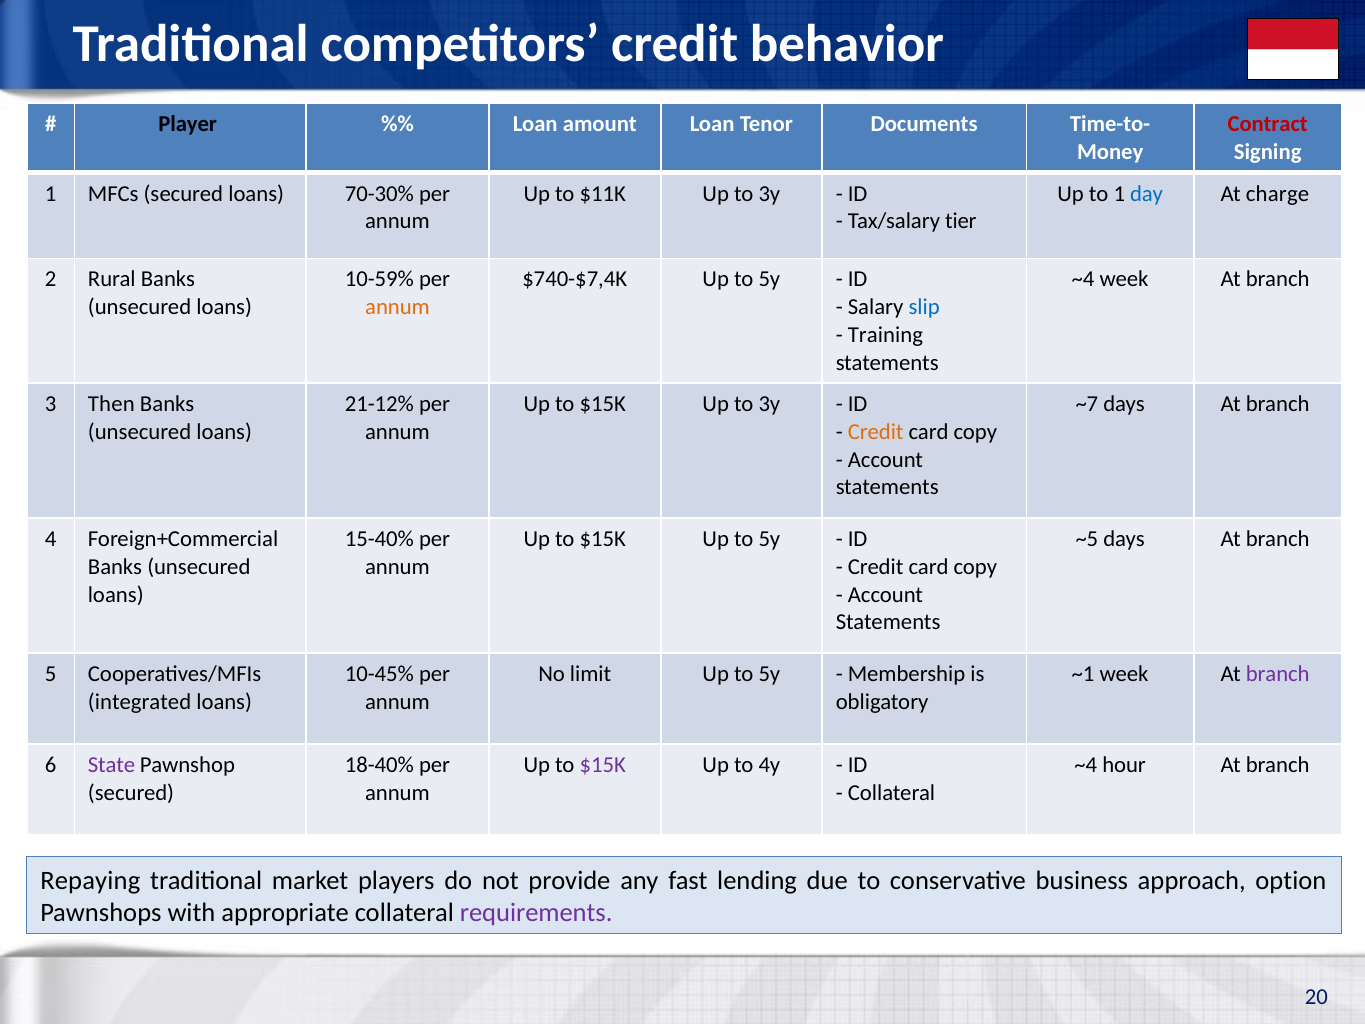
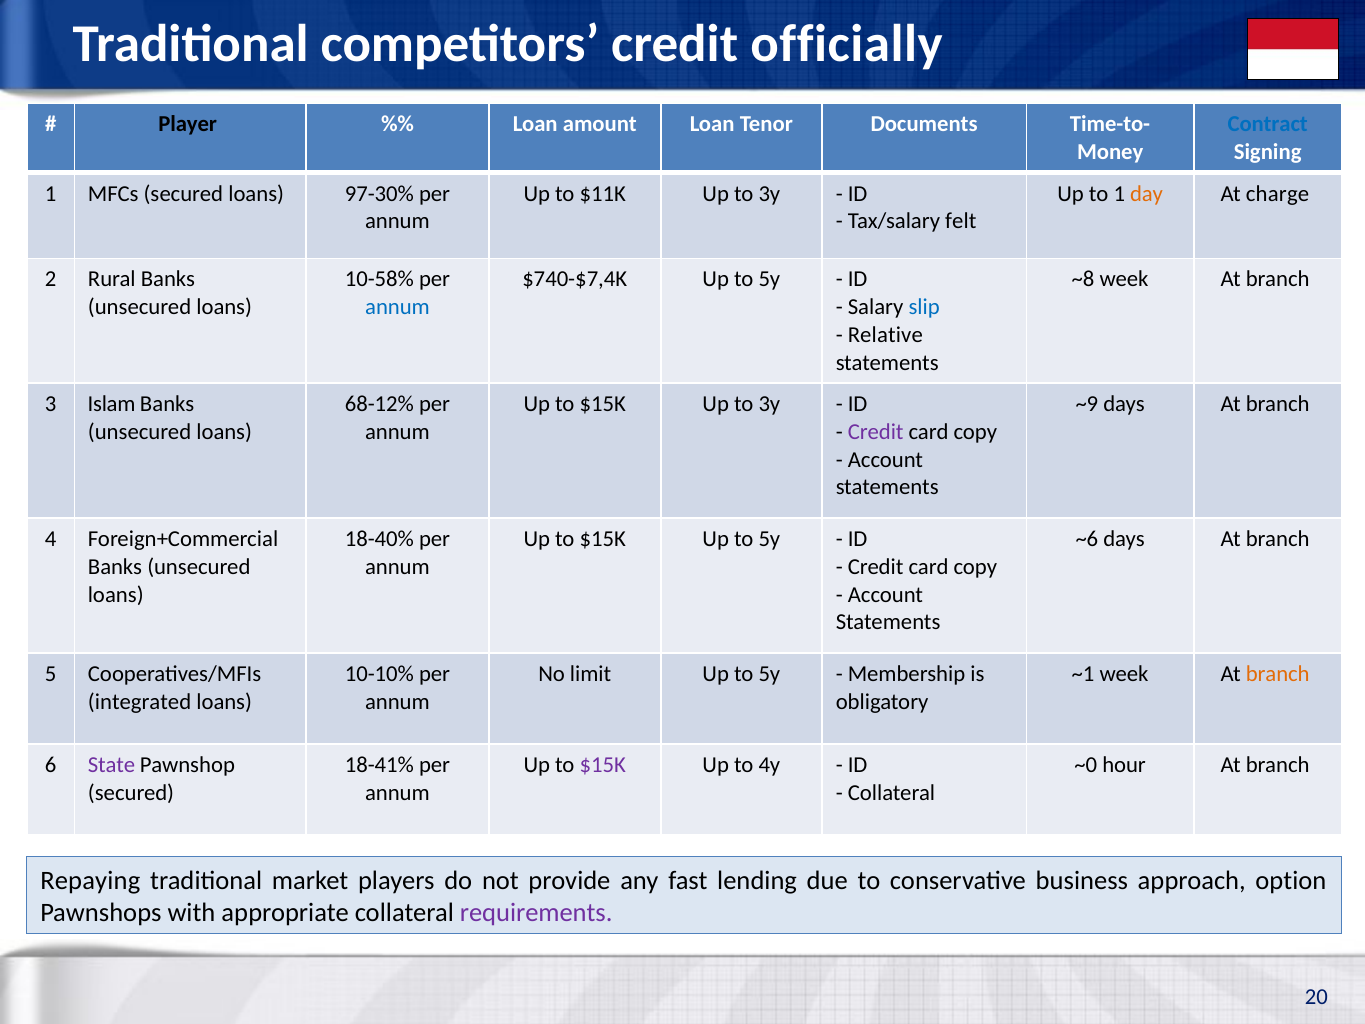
behavior: behavior -> officially
Contract colour: red -> blue
70-30%: 70-30% -> 97-30%
day colour: blue -> orange
tier: tier -> felt
10-59%: 10-59% -> 10-58%
~4 at (1083, 279): ~4 -> ~8
annum at (398, 307) colour: orange -> blue
Training: Training -> Relative
Then: Then -> Islam
21-12%: 21-12% -> 68-12%
~7: ~7 -> ~9
Credit at (876, 432) colour: orange -> purple
15-40%: 15-40% -> 18-40%
~5: ~5 -> ~6
10-45%: 10-45% -> 10-10%
branch at (1278, 674) colour: purple -> orange
18-40%: 18-40% -> 18-41%
~4 at (1086, 765): ~4 -> ~0
